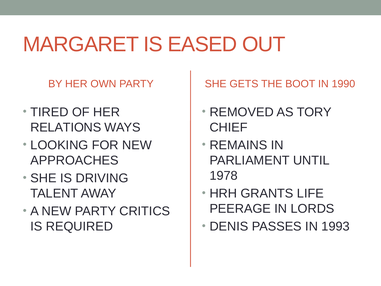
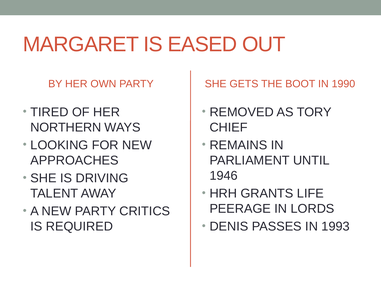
RELATIONS: RELATIONS -> NORTHERN
1978: 1978 -> 1946
